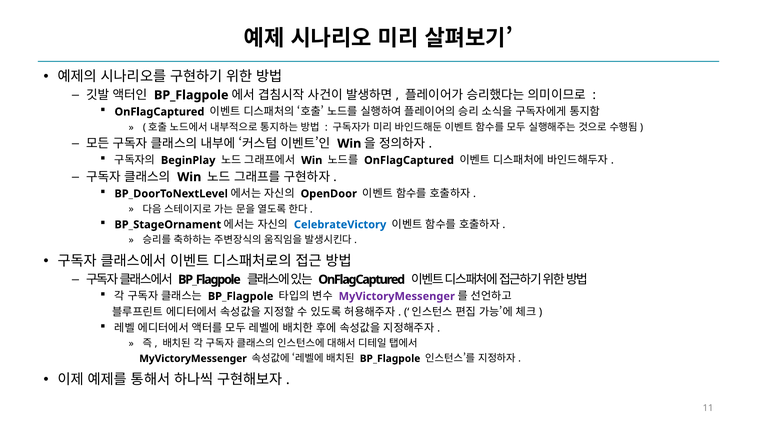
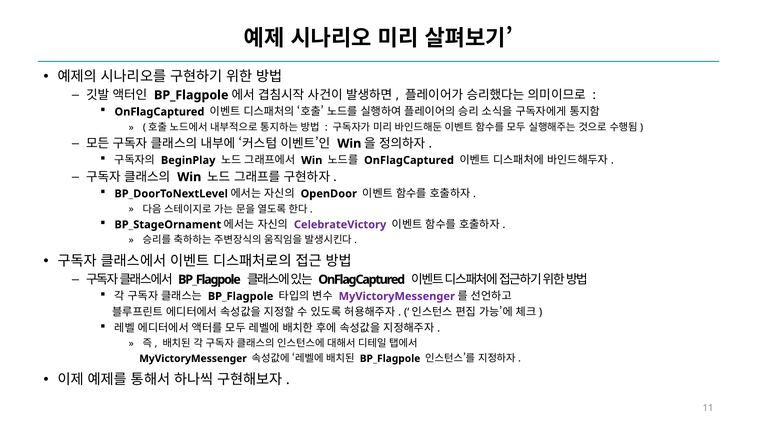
CelebrateVictory colour: blue -> purple
